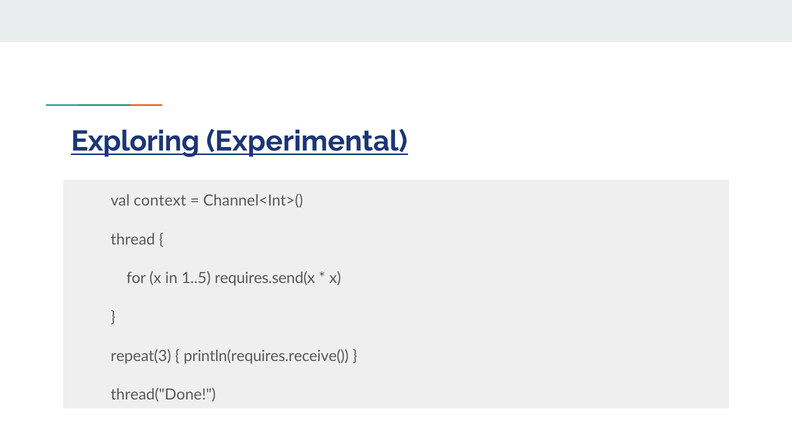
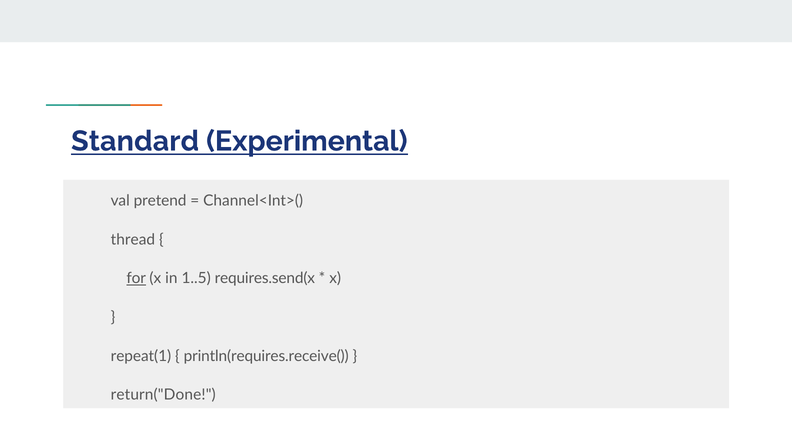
Exploring: Exploring -> Standard
context: context -> pretend
for underline: none -> present
repeat(3: repeat(3 -> repeat(1
thread("Done: thread("Done -> return("Done
